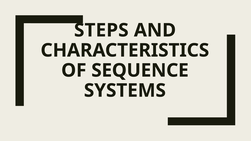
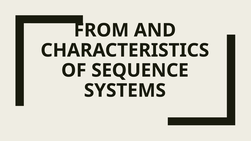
STEPS: STEPS -> FROM
